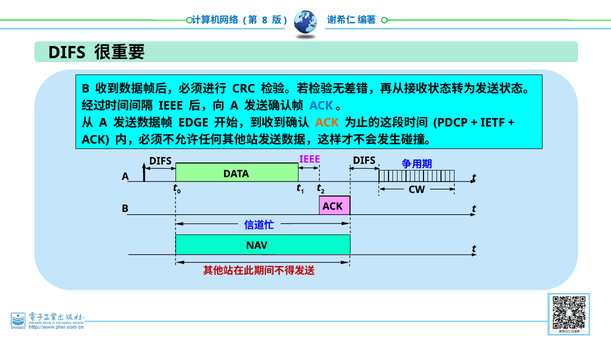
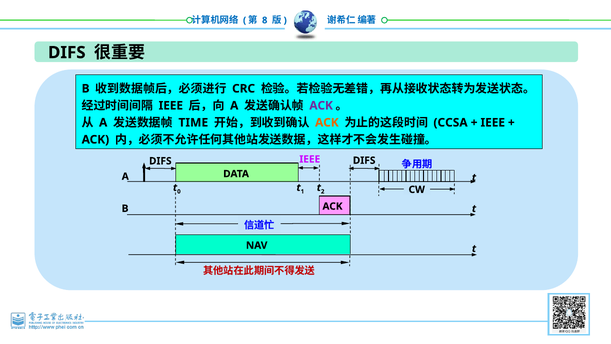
ACK at (321, 106) colour: blue -> purple
EDGE: EDGE -> TIME
PDCP: PDCP -> CCSA
IETF at (493, 122): IETF -> IEEE
